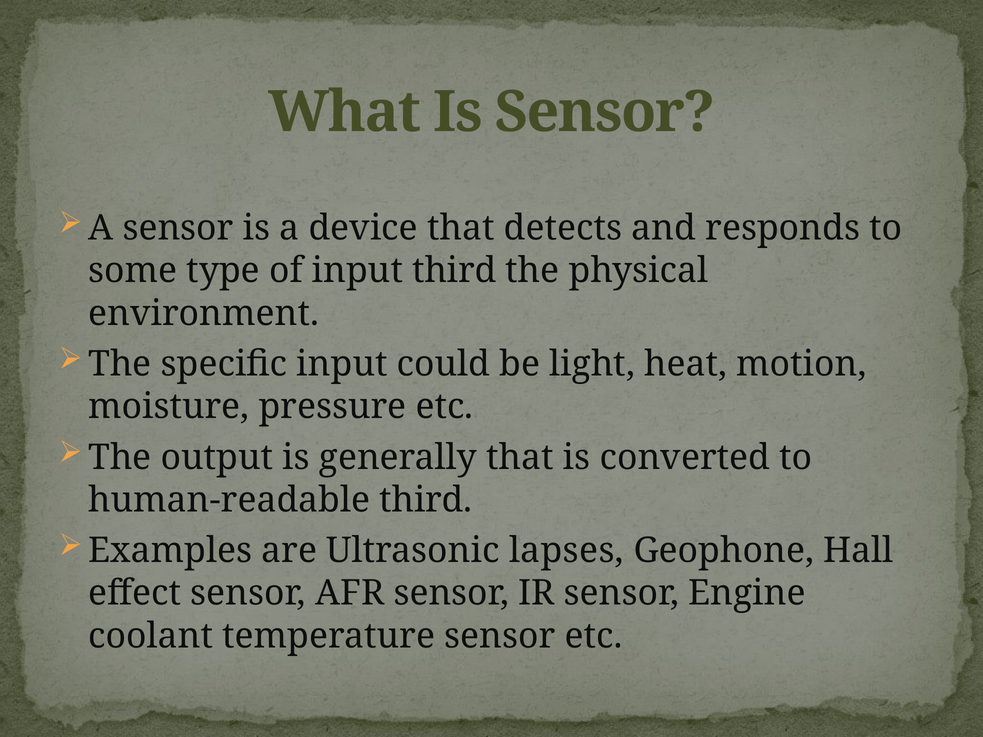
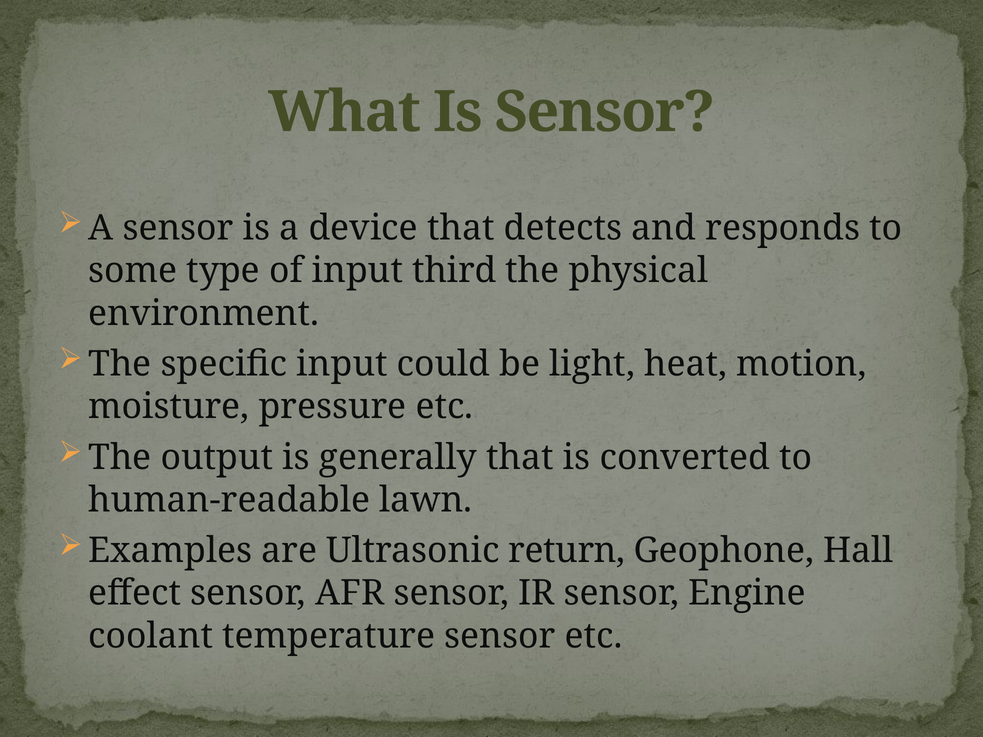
human-readable third: third -> lawn
lapses: lapses -> return
